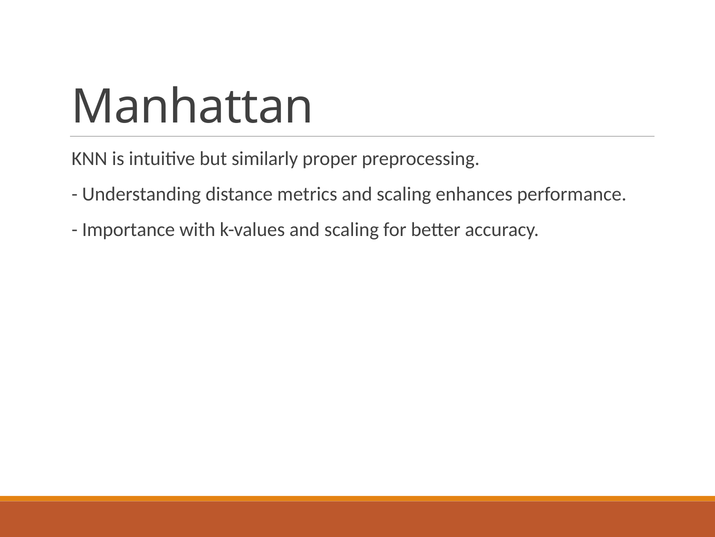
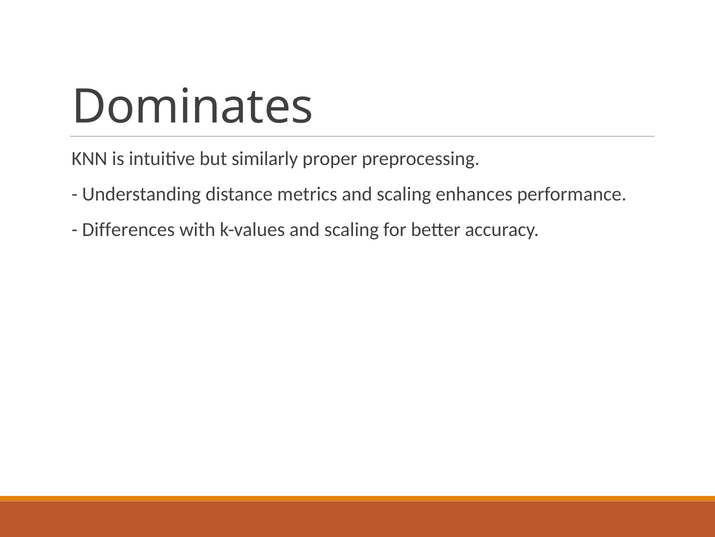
Manhattan: Manhattan -> Dominates
Importance: Importance -> Differences
